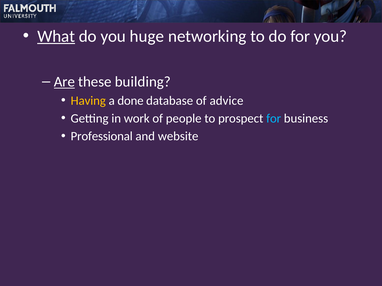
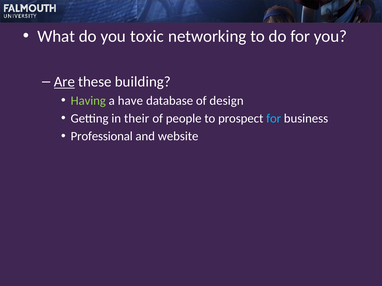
What underline: present -> none
huge: huge -> toxic
Having colour: yellow -> light green
done: done -> have
advice: advice -> design
work: work -> their
